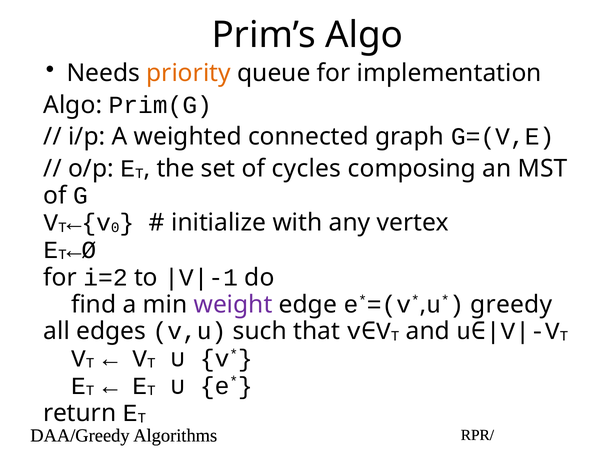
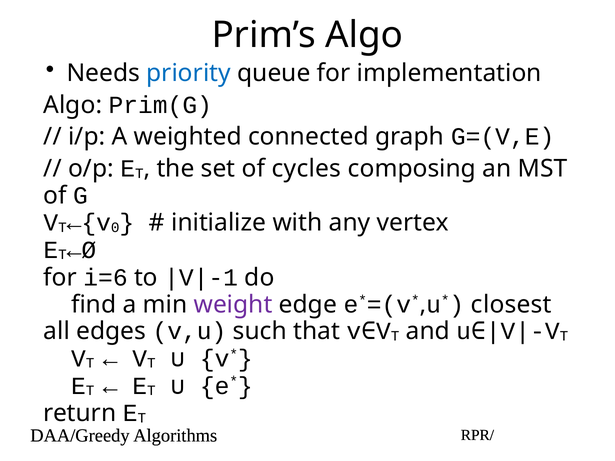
priority colour: orange -> blue
i=2: i=2 -> i=6
greedy: greedy -> closest
